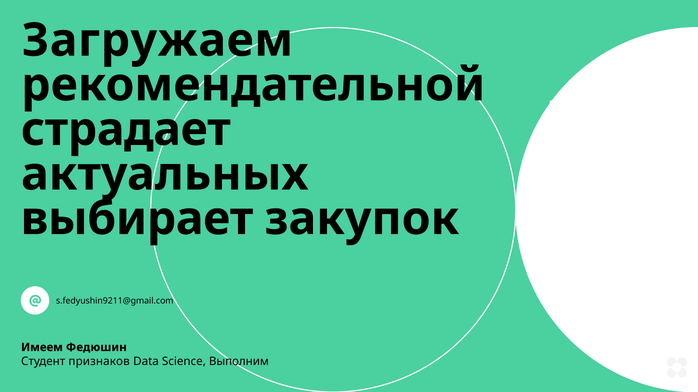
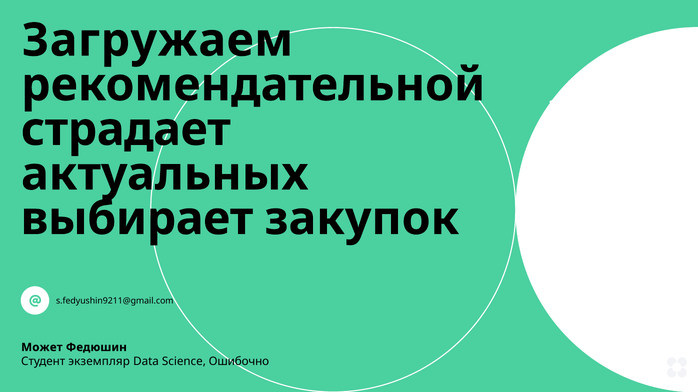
Имеем: Имеем -> Может
признаков: признаков -> экземпляр
Выполним: Выполним -> Ошибочно
